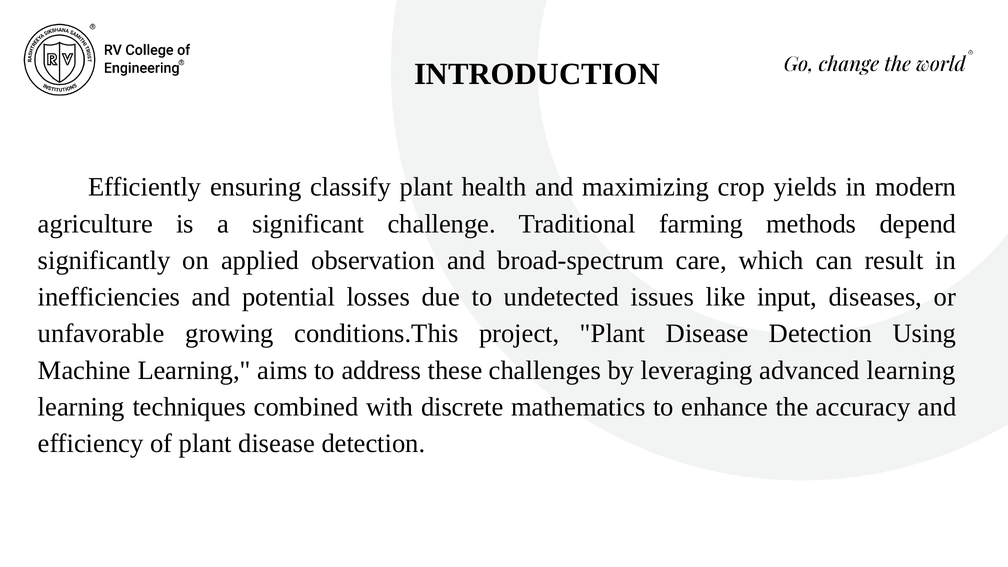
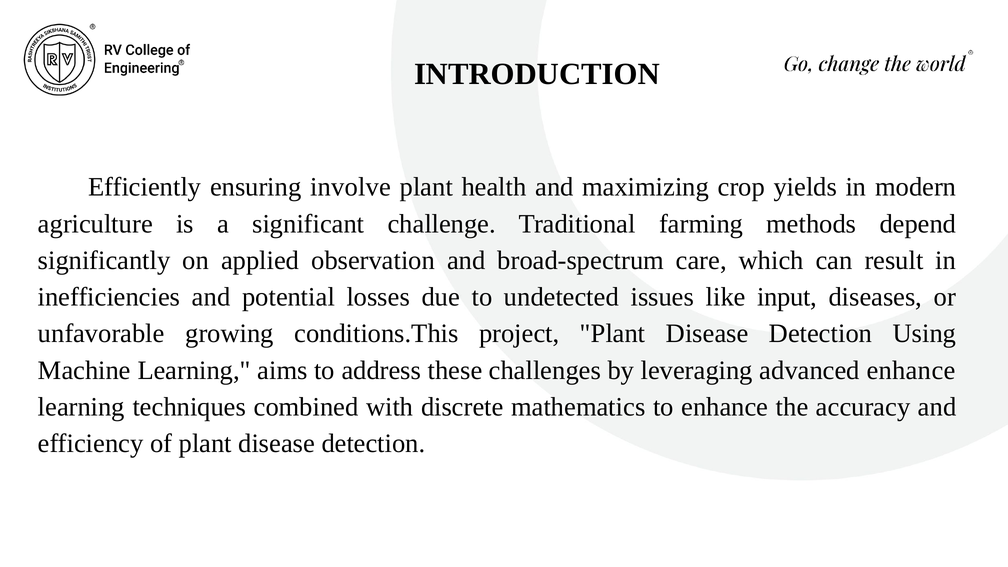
classify: classify -> involve
advanced learning: learning -> enhance
